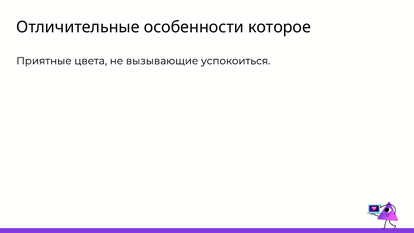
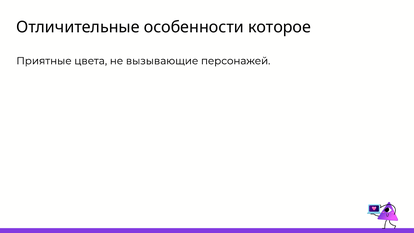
успокоиться: успокоиться -> персонажей
